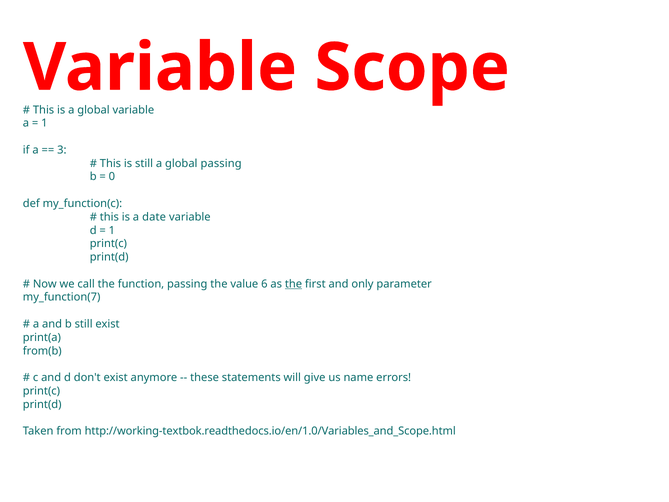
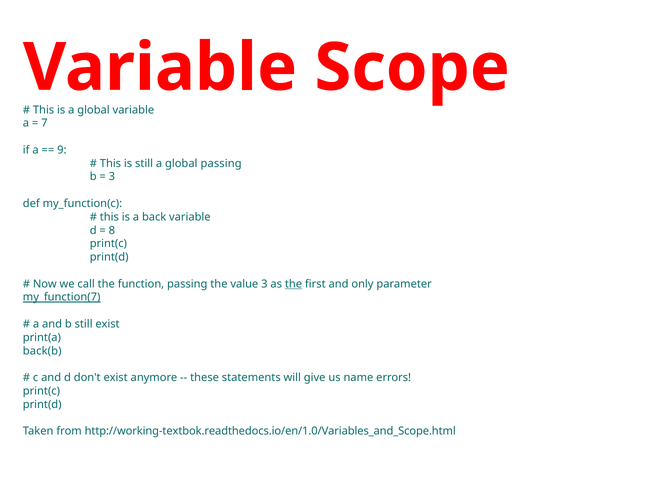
1 at (44, 123): 1 -> 7
3: 3 -> 9
0 at (112, 177): 0 -> 3
date: date -> back
1 at (112, 230): 1 -> 8
value 6: 6 -> 3
my_function(7 underline: none -> present
from(b: from(b -> back(b
